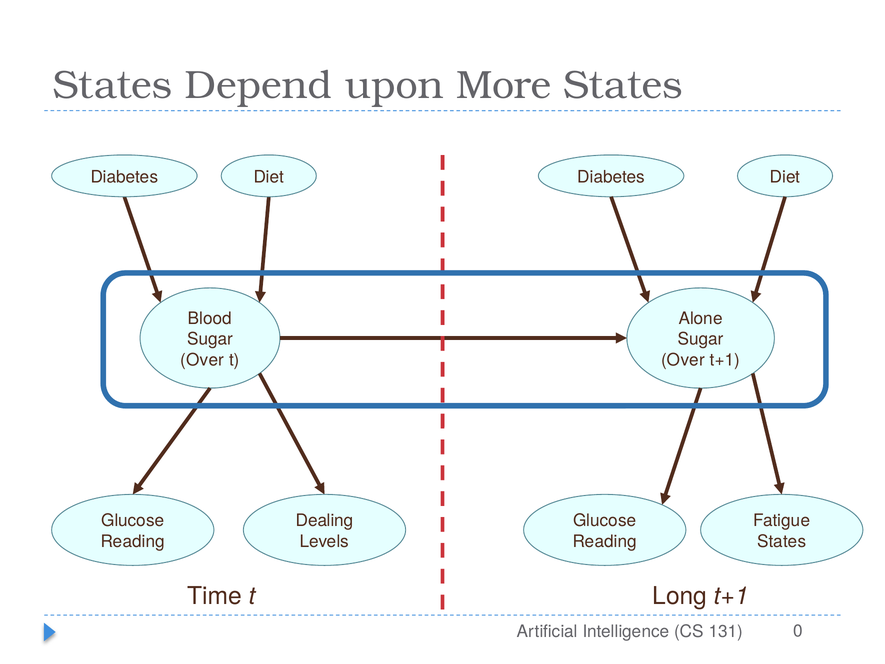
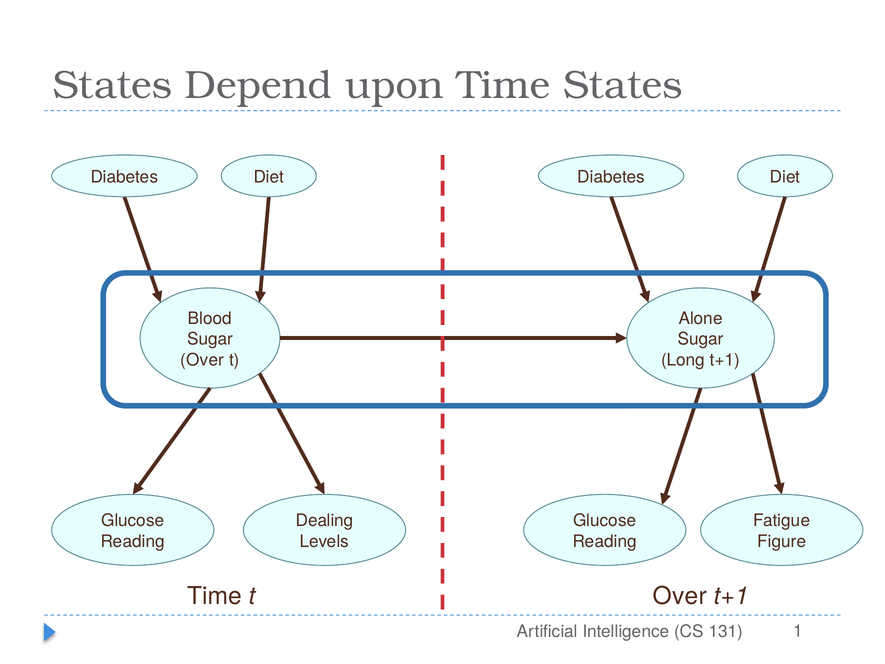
upon More: More -> Time
Over at (683, 360): Over -> Long
States at (782, 541): States -> Figure
t Long: Long -> Over
0: 0 -> 1
